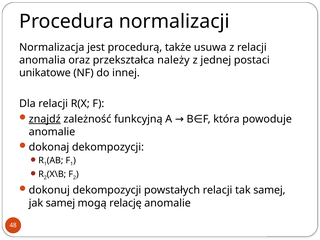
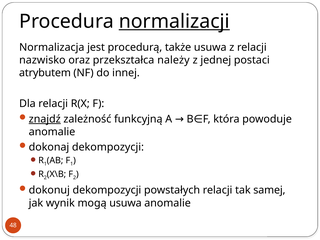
normalizacji underline: none -> present
anomalia: anomalia -> nazwisko
unikatowe: unikatowe -> atrybutem
jak samej: samej -> wynik
mogą relację: relację -> usuwa
